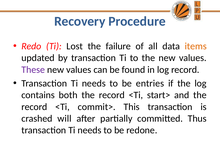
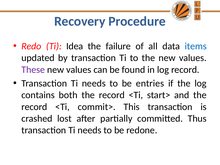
Lost: Lost -> Idea
items colour: orange -> blue
will: will -> lost
